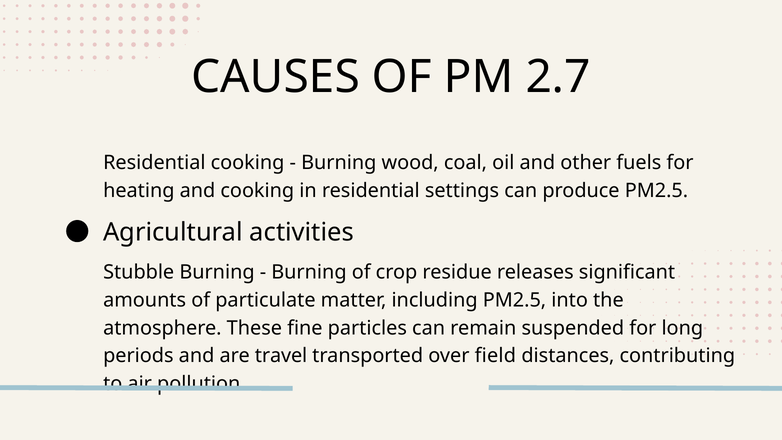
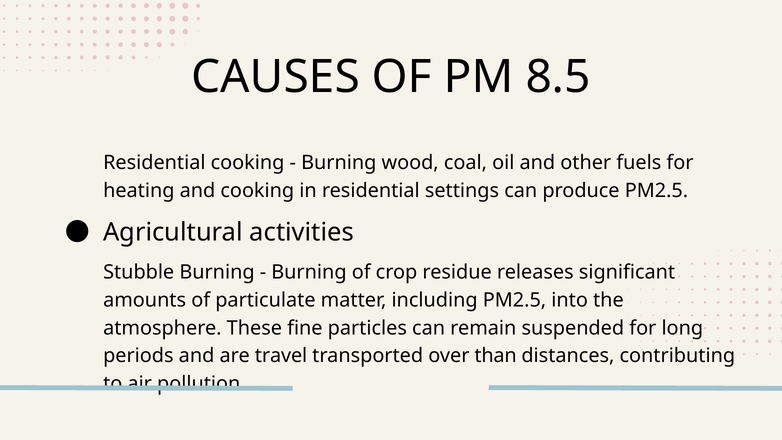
2.7: 2.7 -> 8.5
field: field -> than
